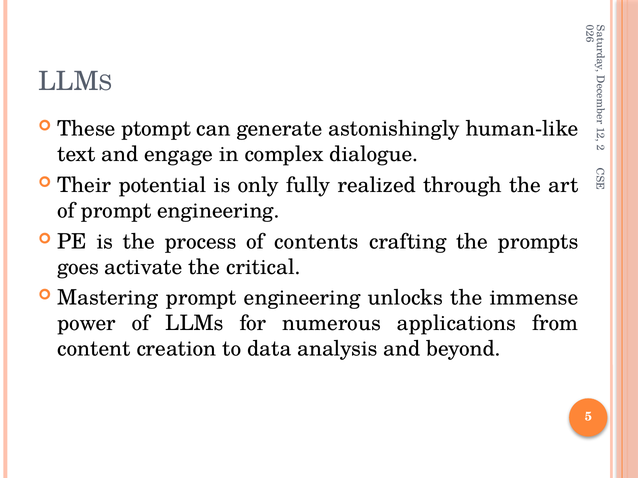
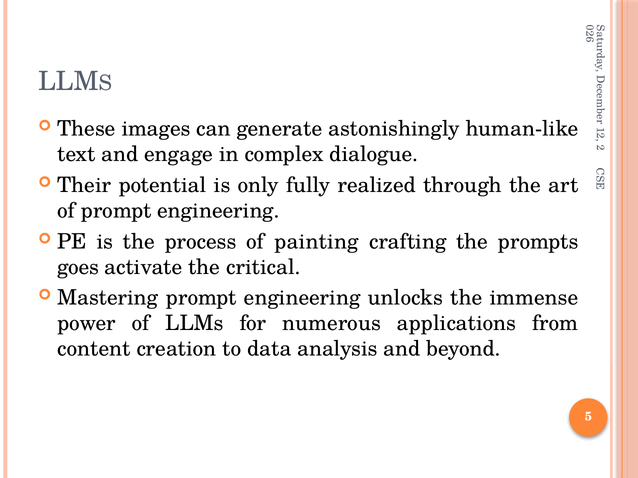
ptompt: ptompt -> images
contents: contents -> painting
